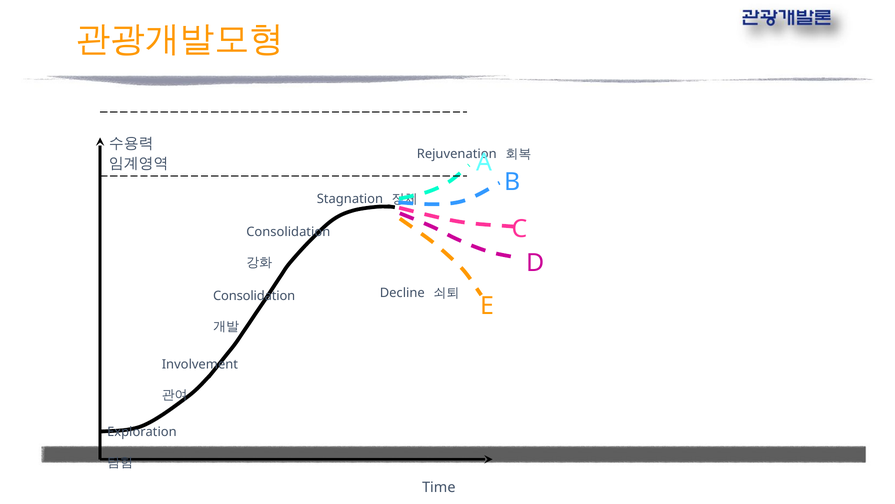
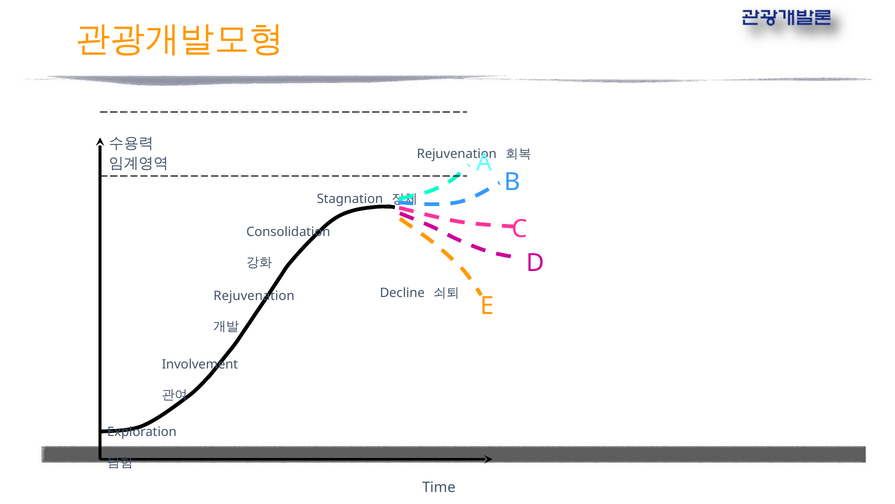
Consolidation at (254, 296): Consolidation -> Rejuvenation
